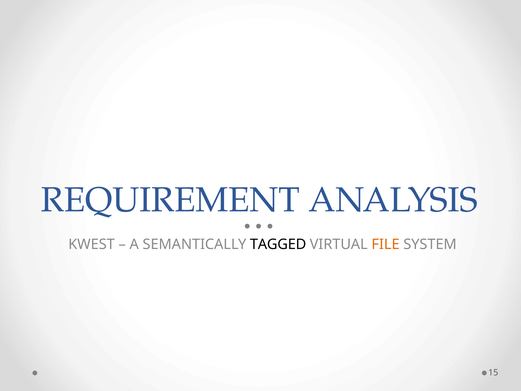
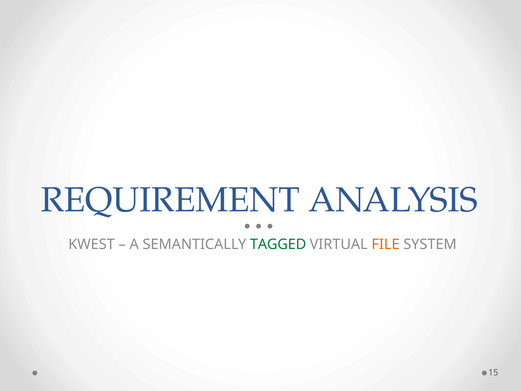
TAGGED colour: black -> green
